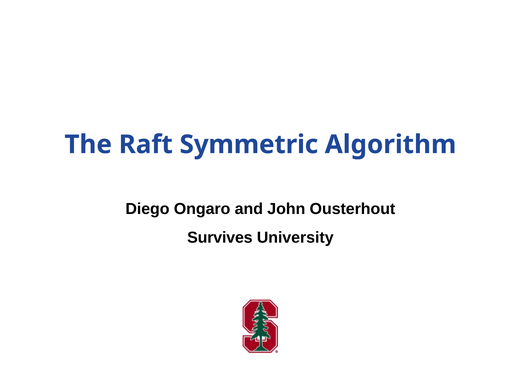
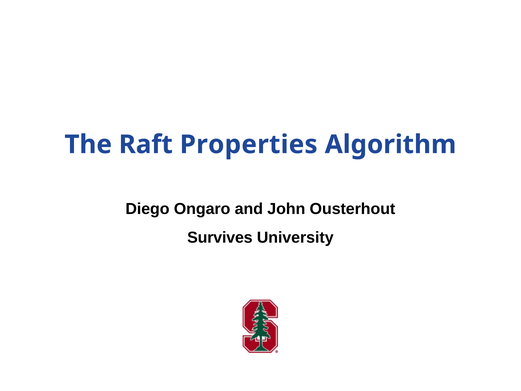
Symmetric: Symmetric -> Properties
